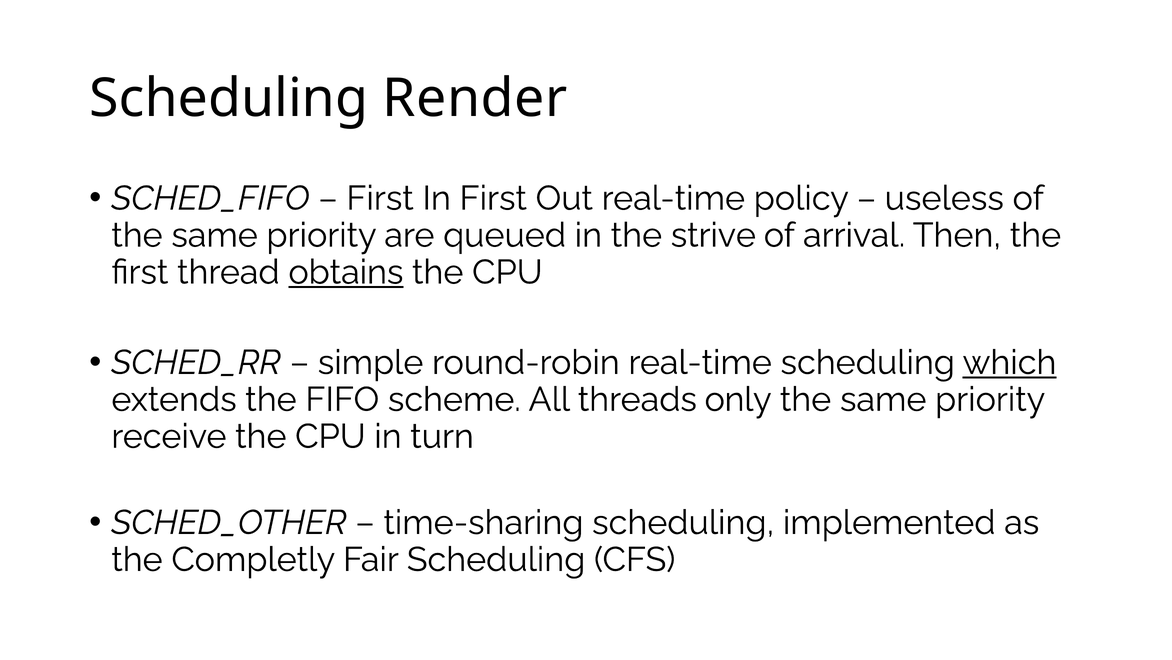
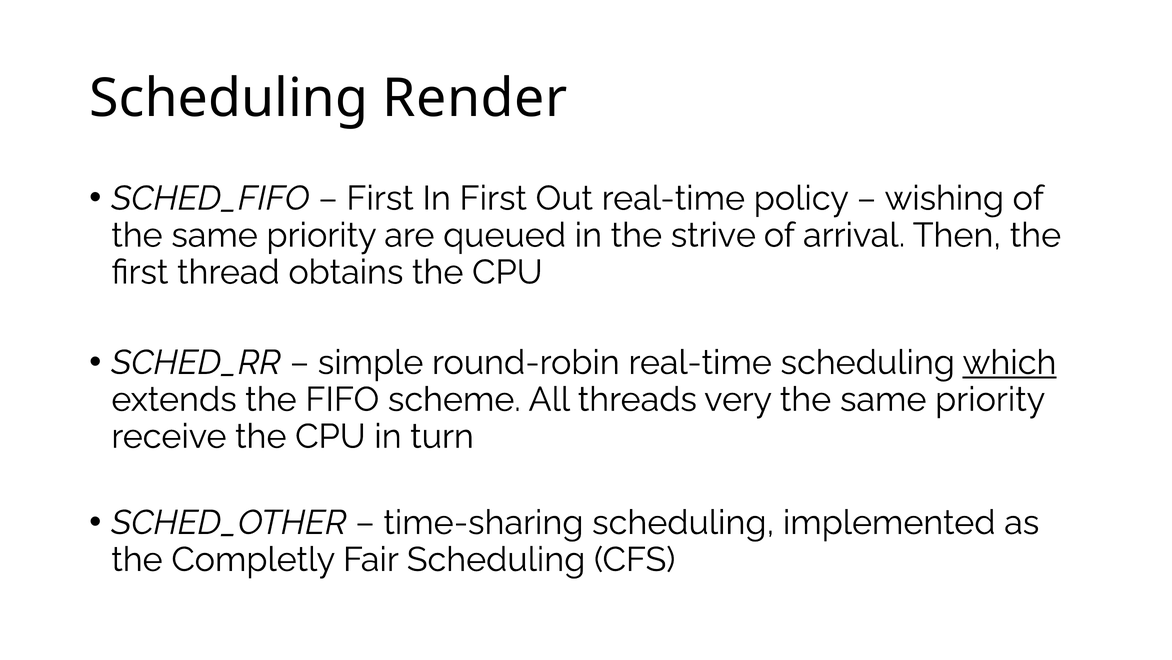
useless: useless -> wishing
obtains underline: present -> none
only: only -> very
